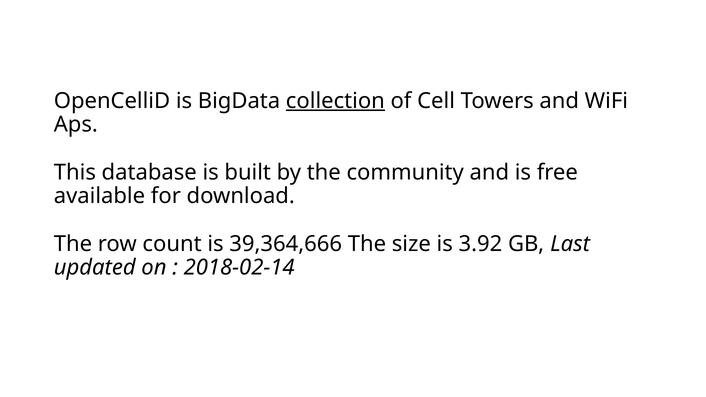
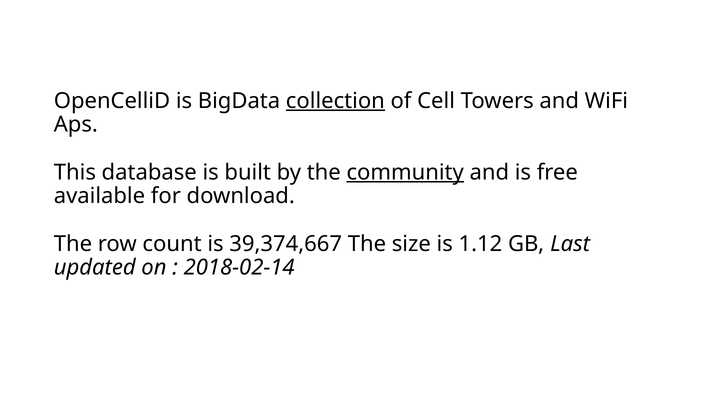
community underline: none -> present
39,364,666: 39,364,666 -> 39,374,667
3.92: 3.92 -> 1.12
